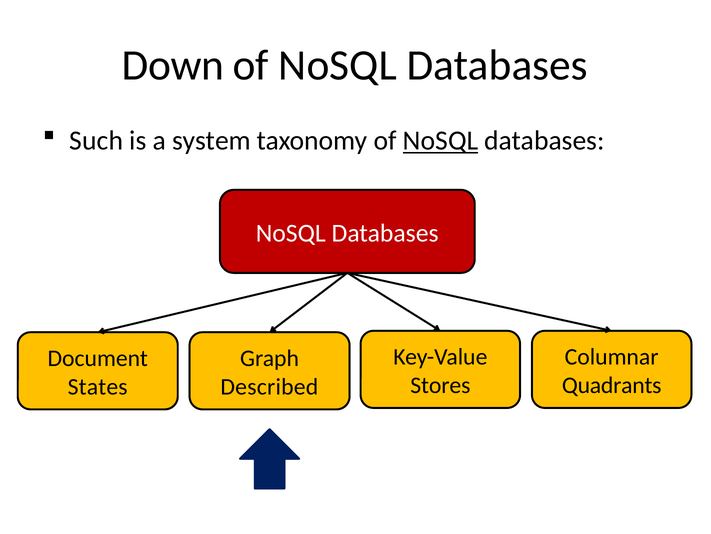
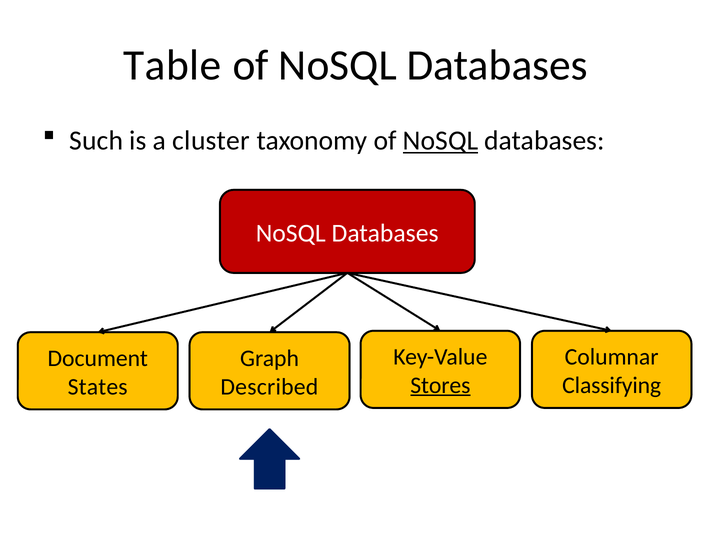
Down: Down -> Table
system: system -> cluster
Stores underline: none -> present
Quadrants: Quadrants -> Classifying
